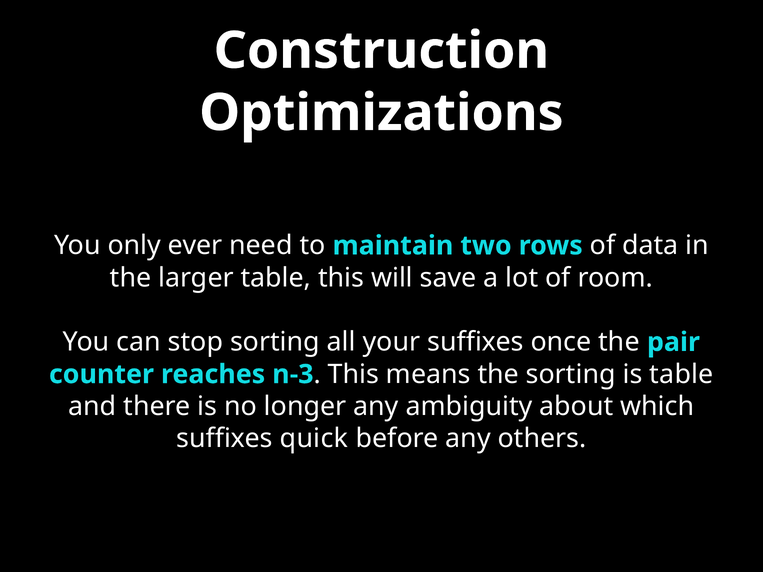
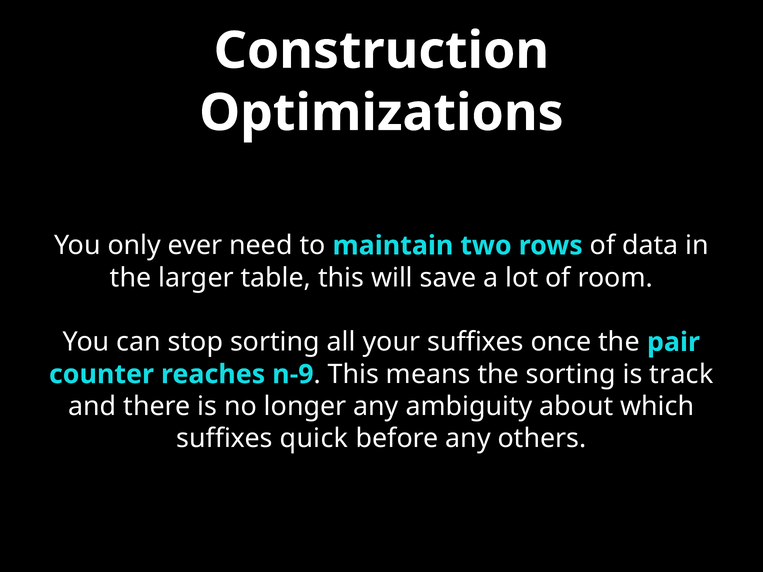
n-3: n-3 -> n-9
is table: table -> track
